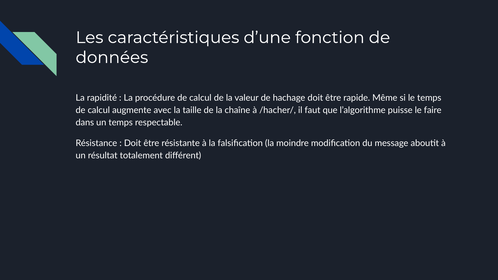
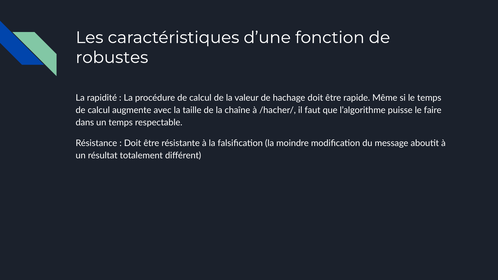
données: données -> robustes
